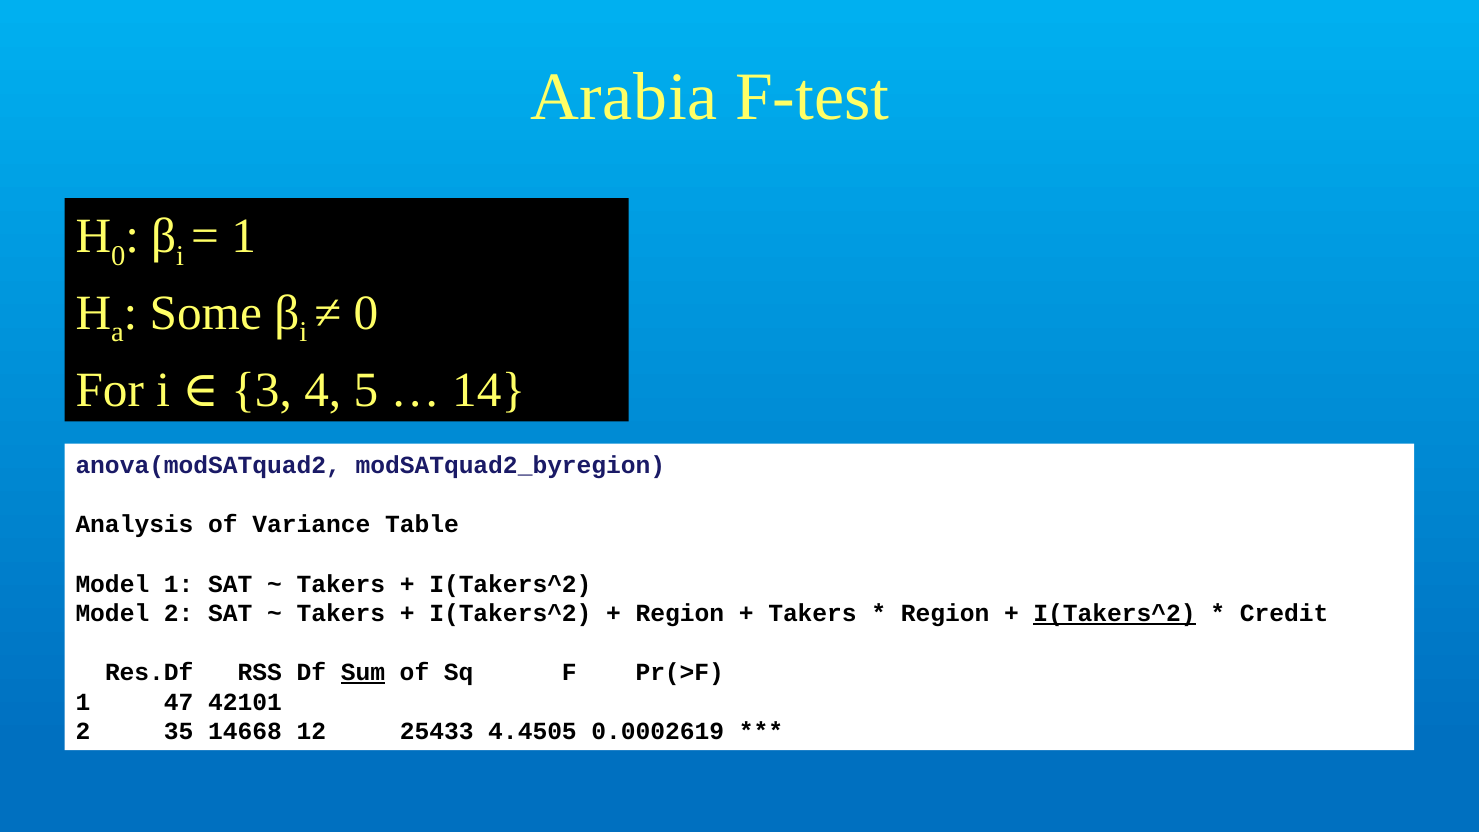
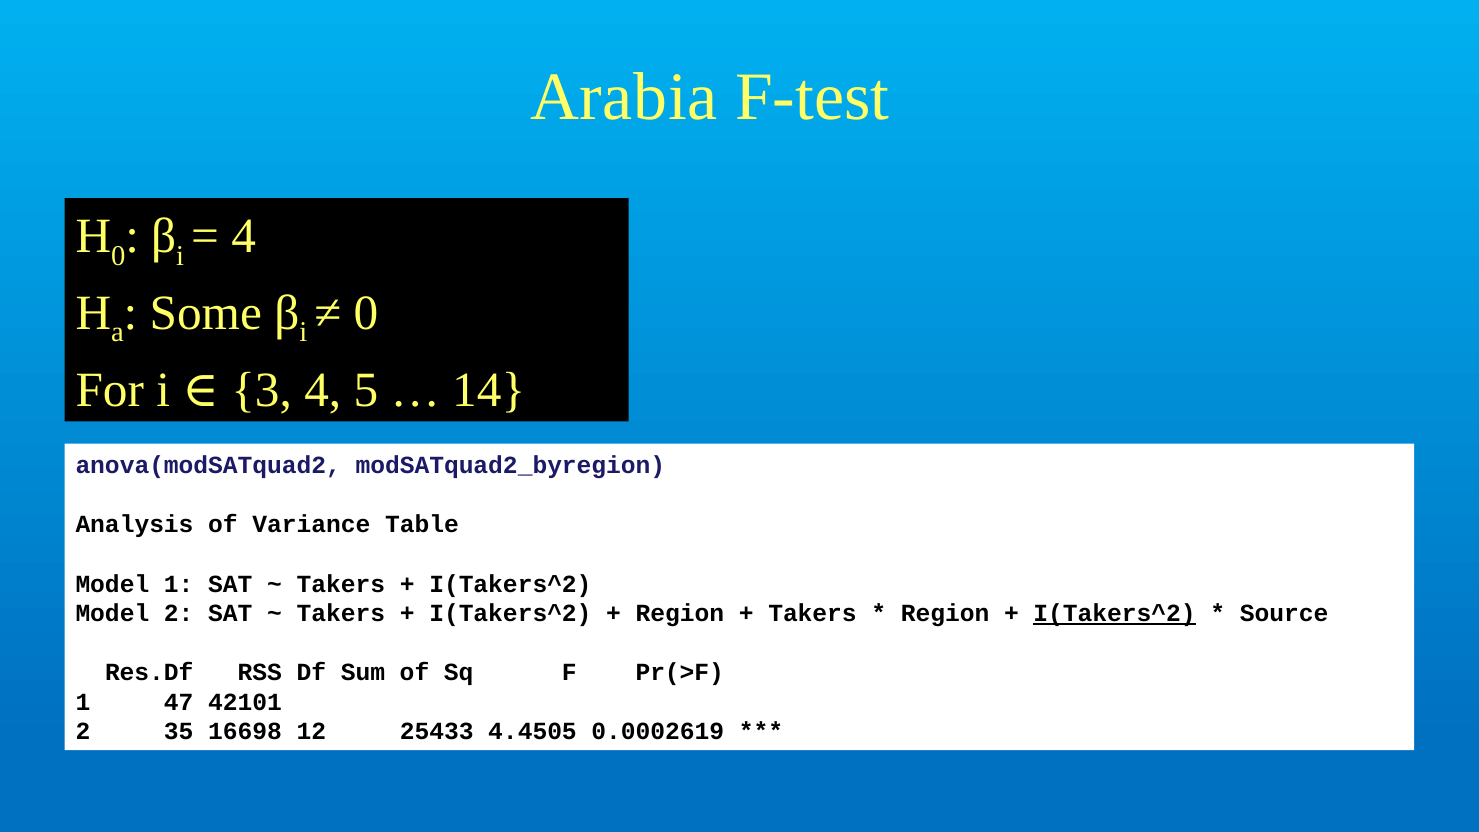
1 at (244, 237): 1 -> 4
Credit: Credit -> Source
Sum underline: present -> none
14668: 14668 -> 16698
